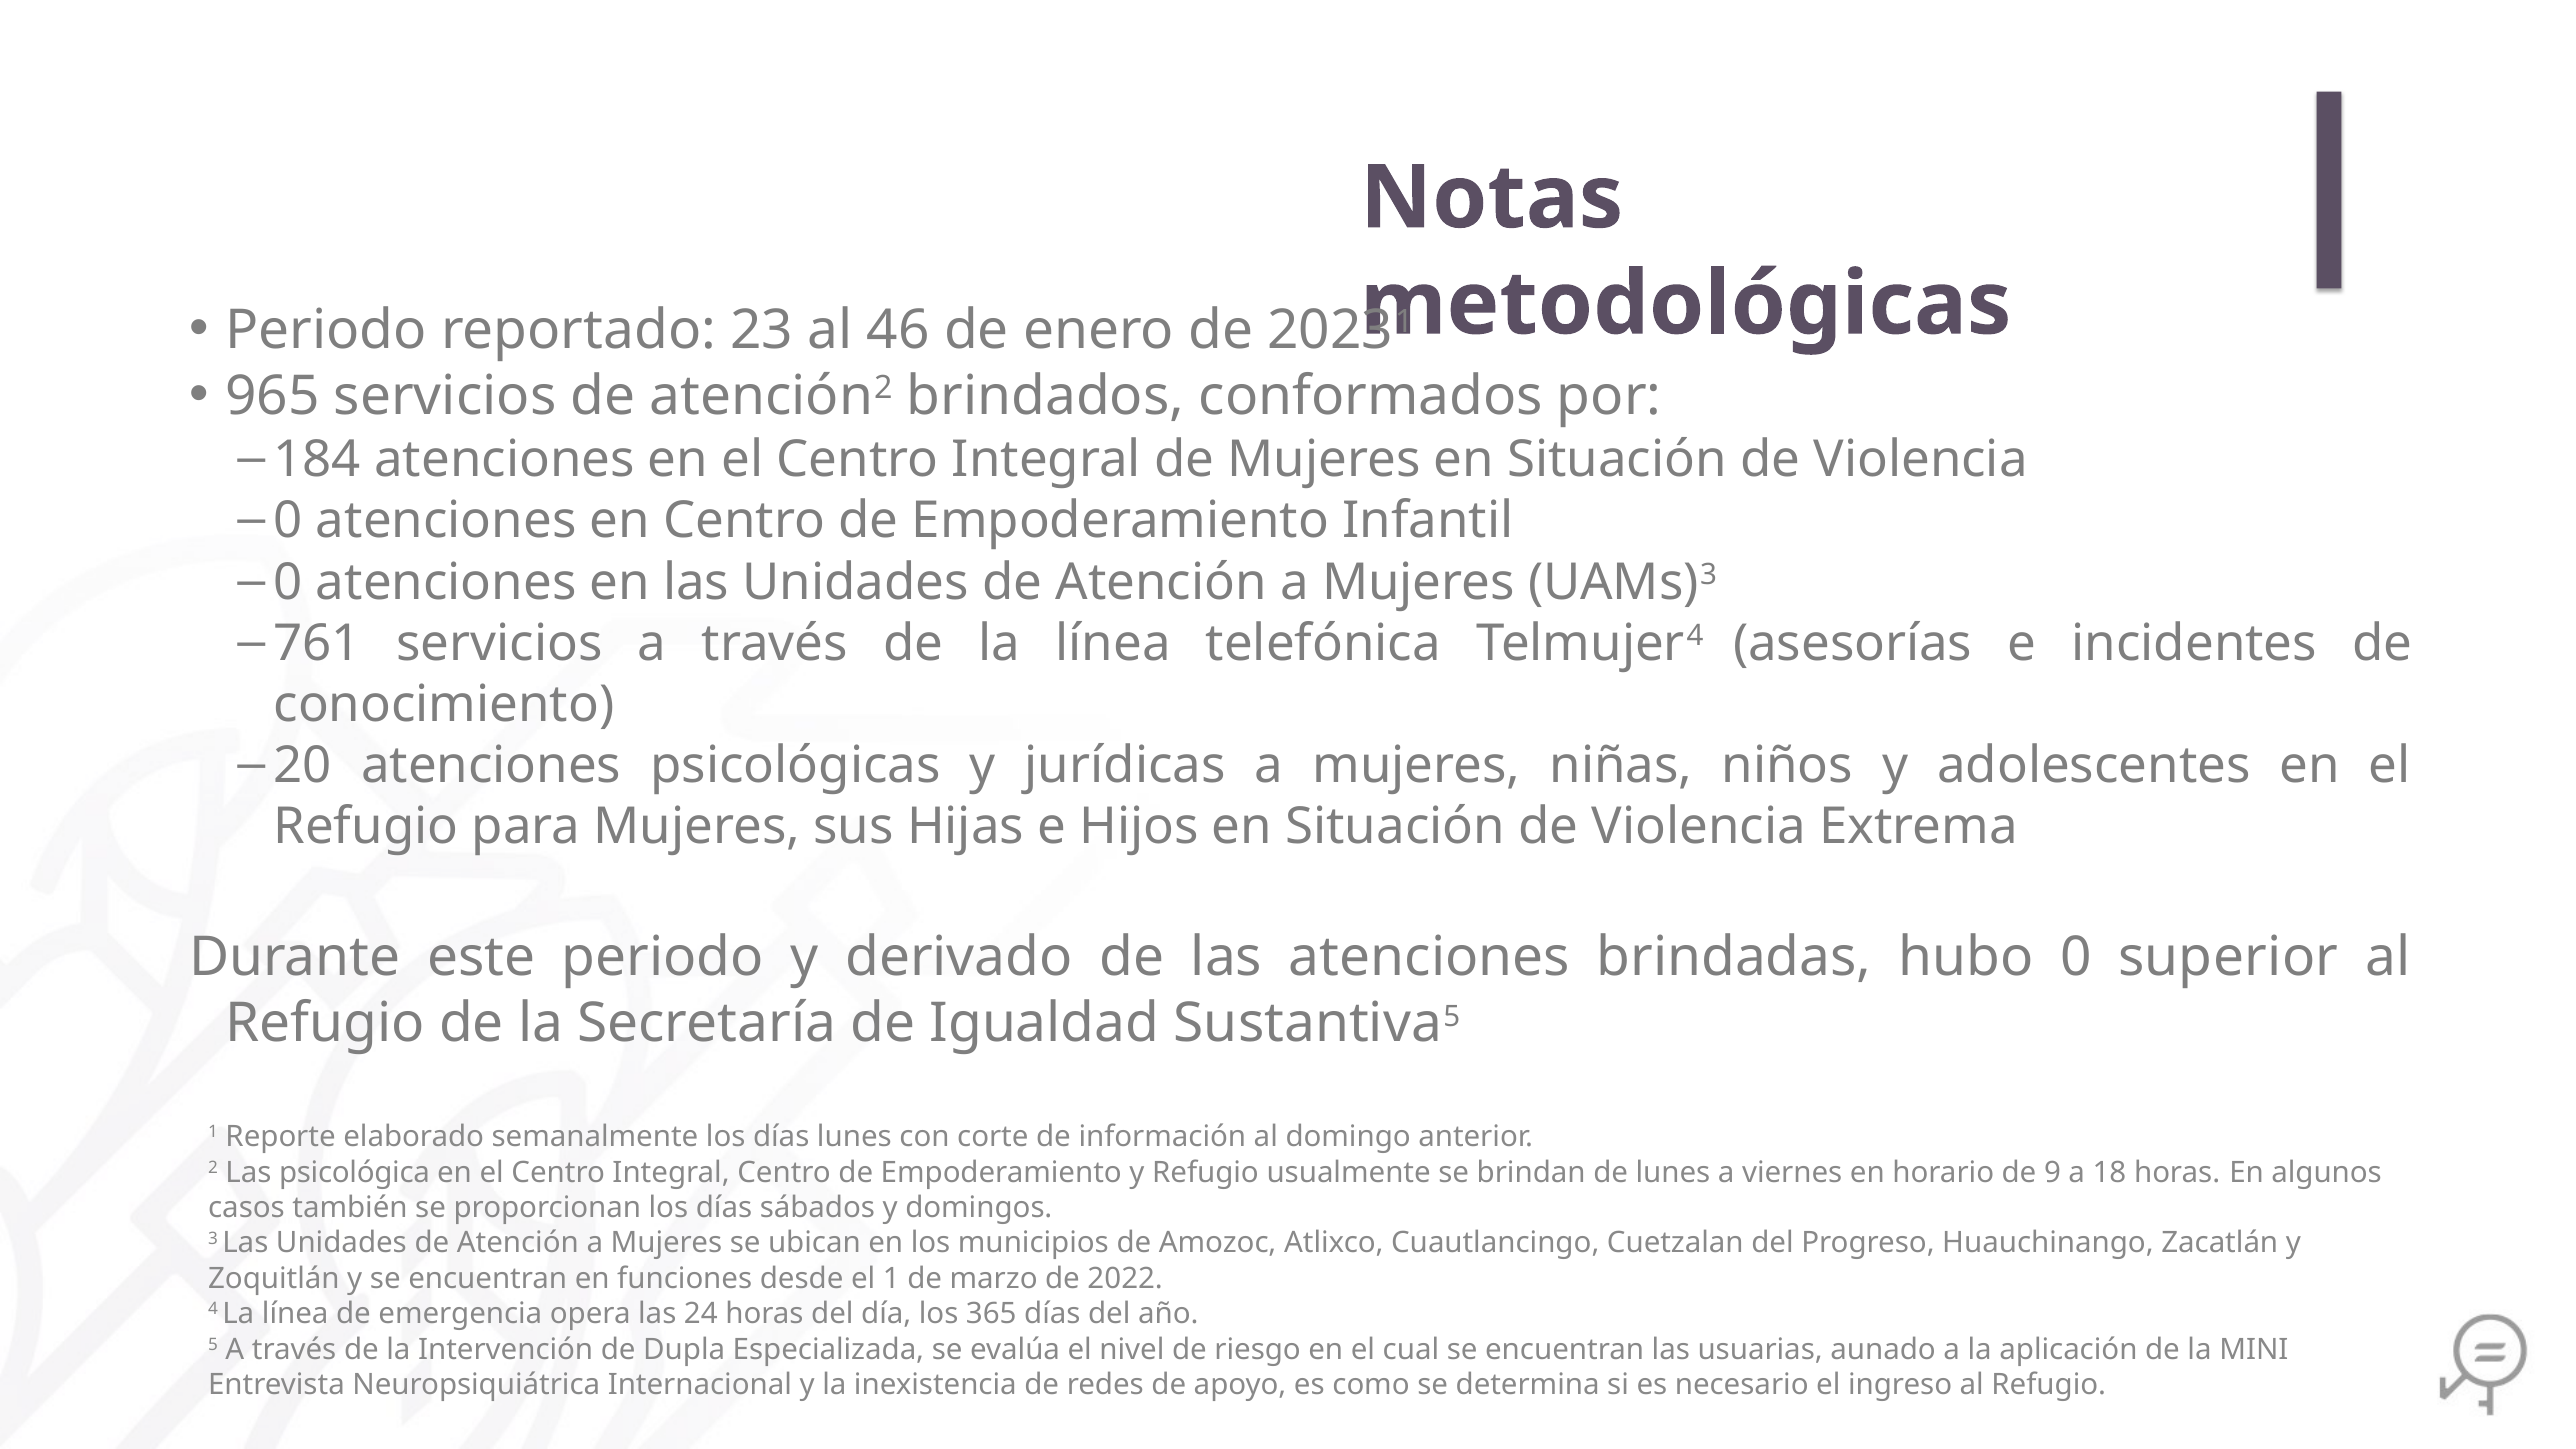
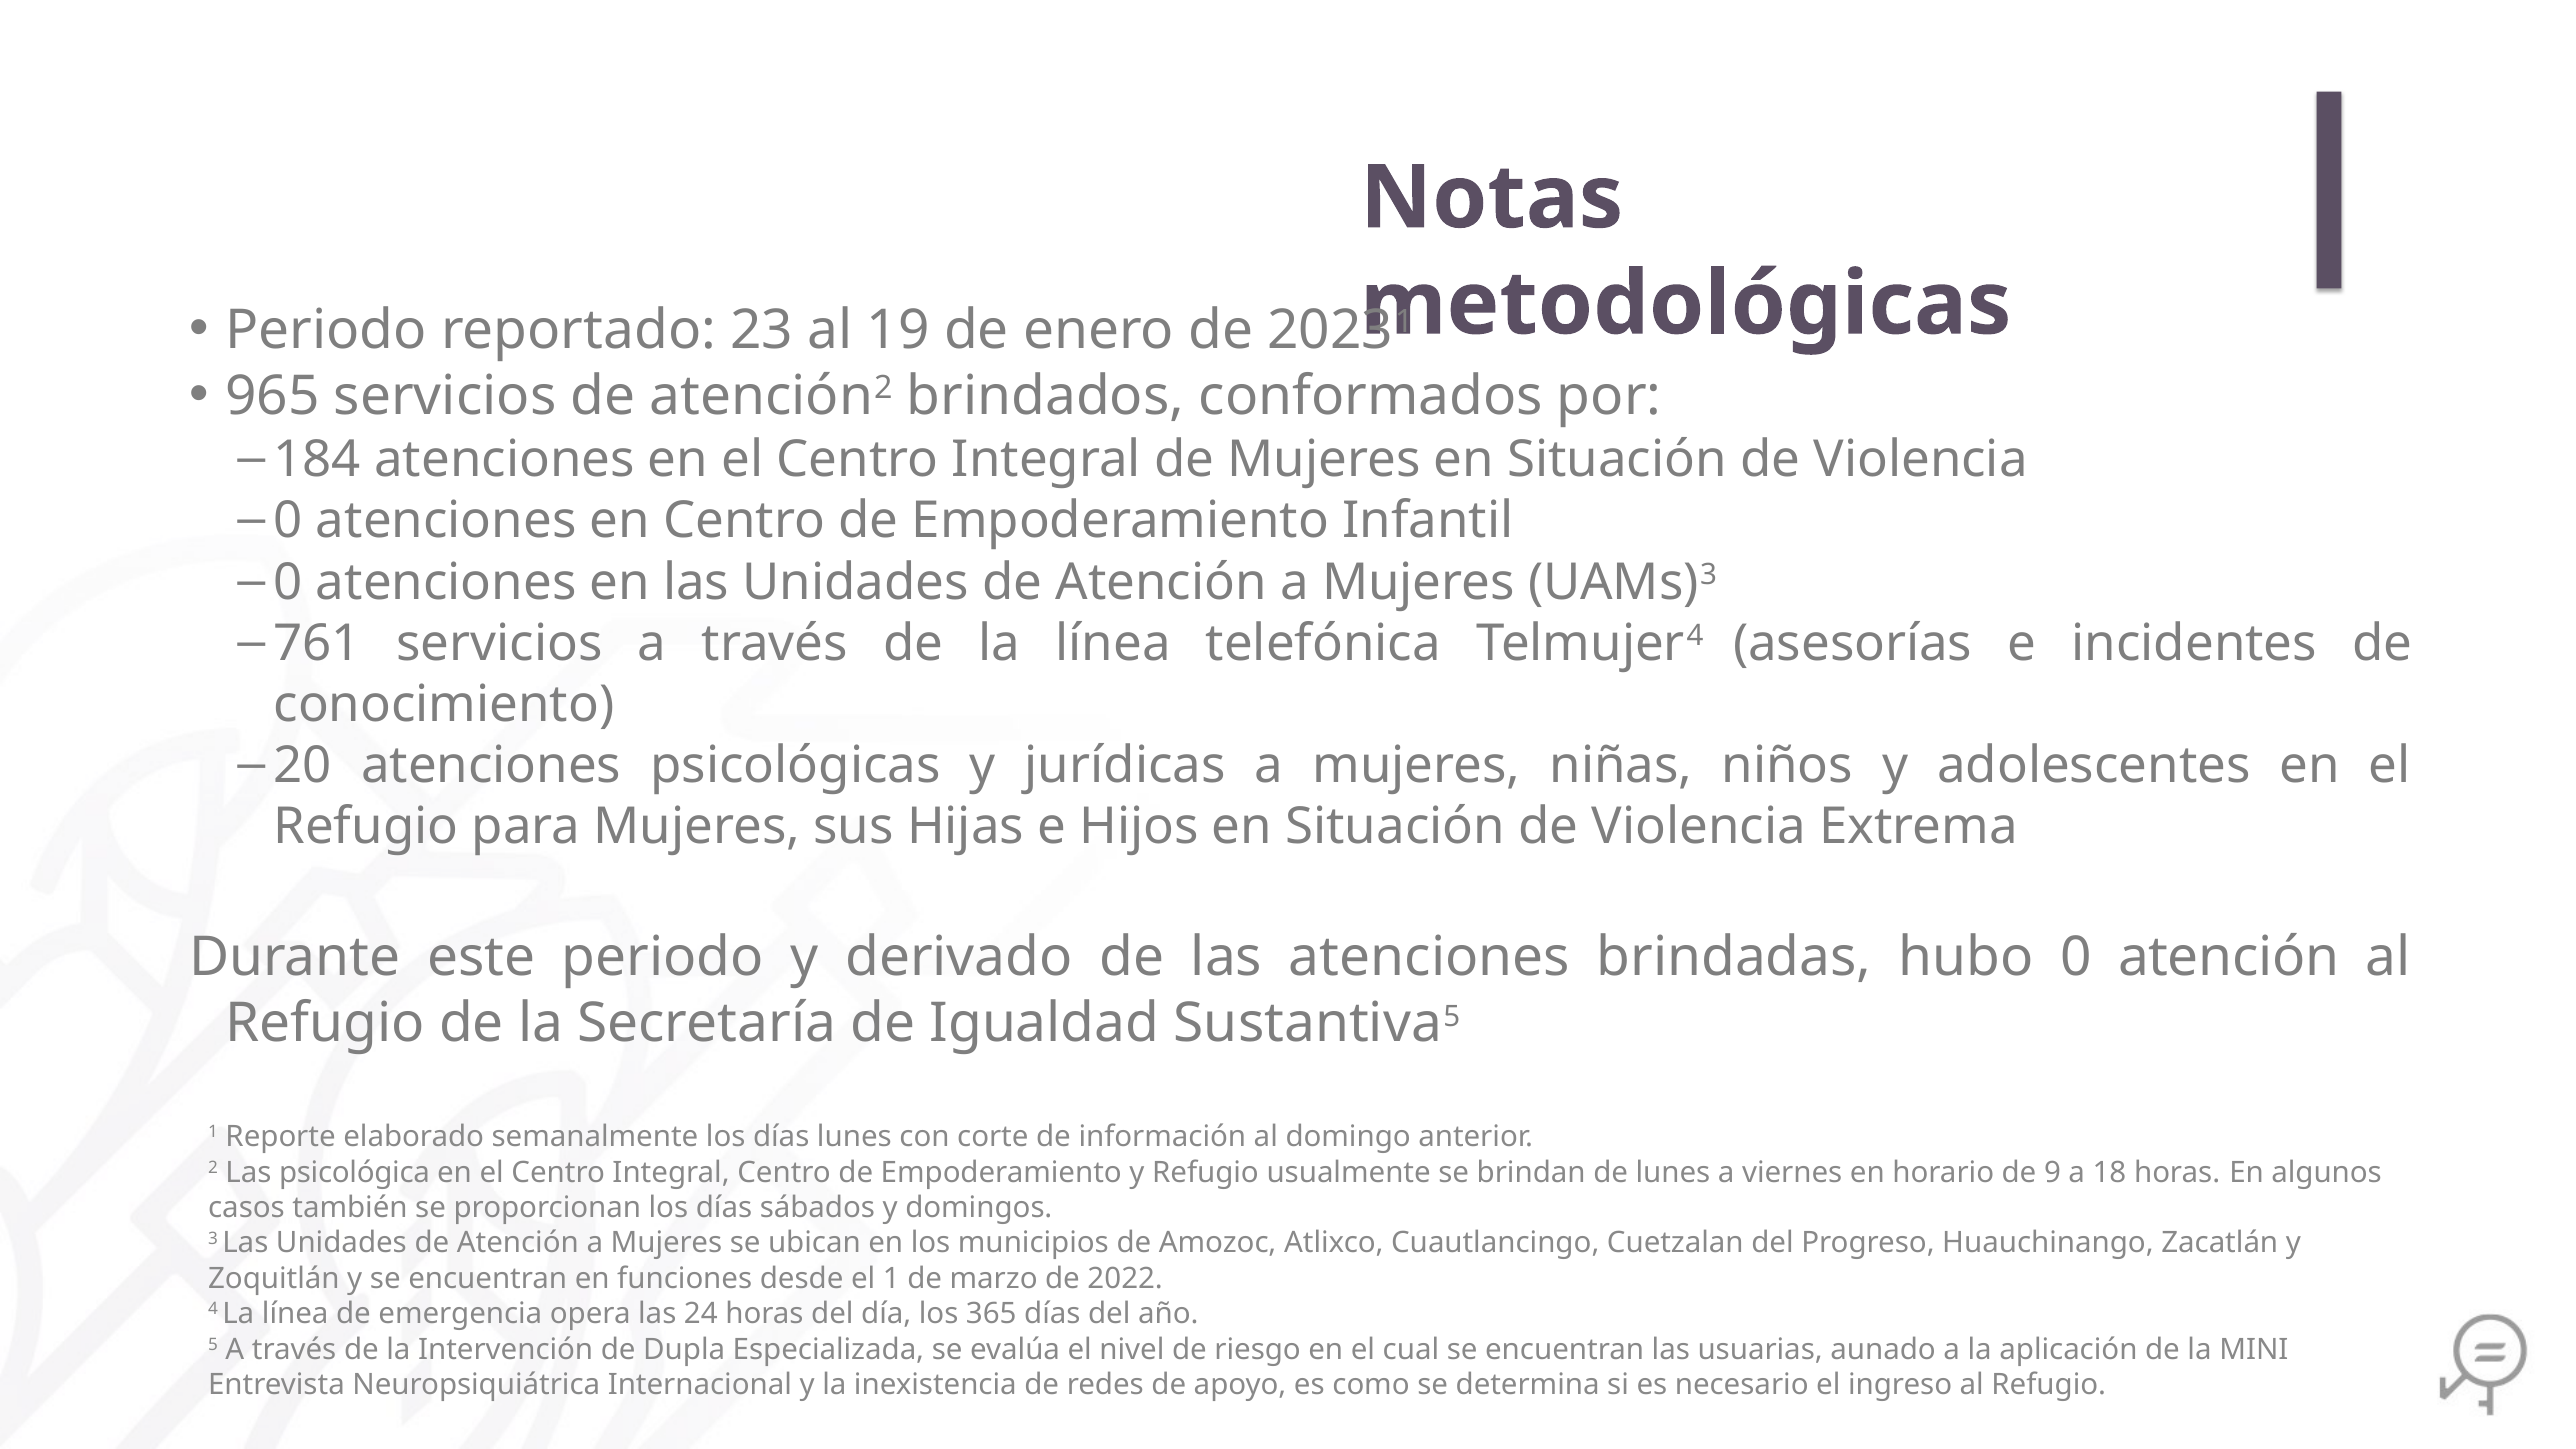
46: 46 -> 19
0 superior: superior -> atención
